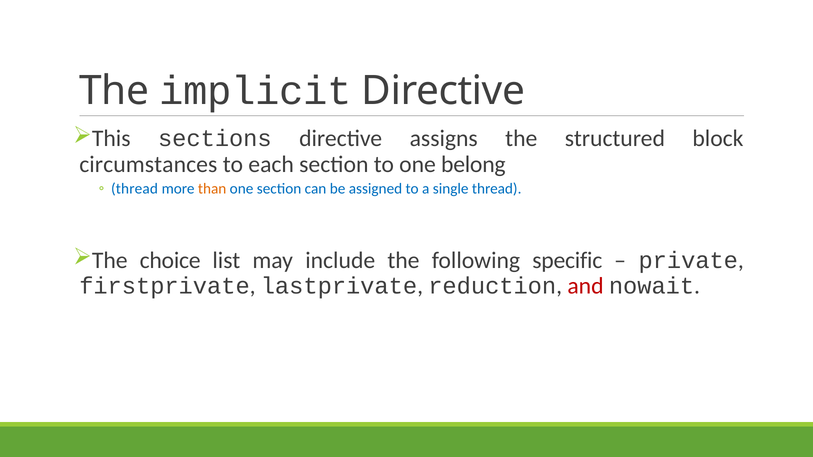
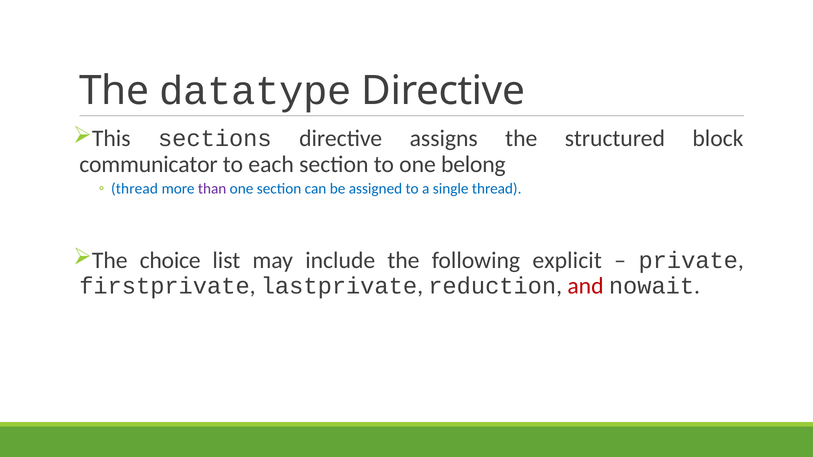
implicit: implicit -> datatype
circumstances: circumstances -> communicator
than colour: orange -> purple
specific: specific -> explicit
